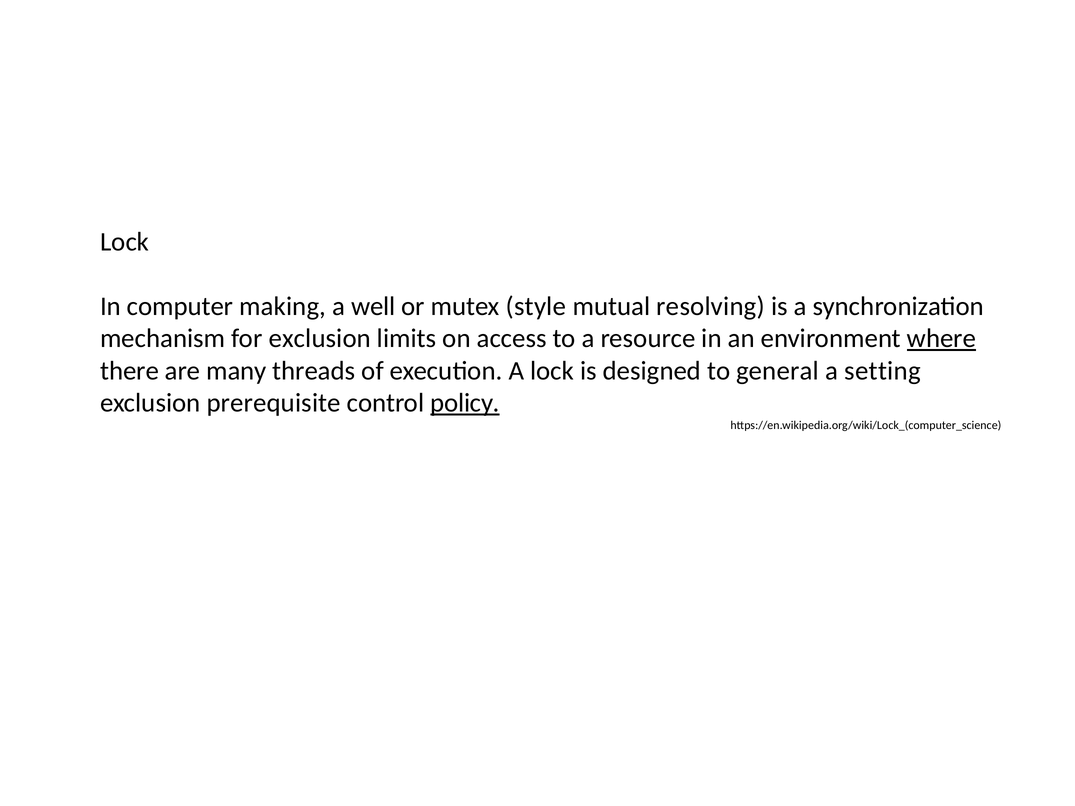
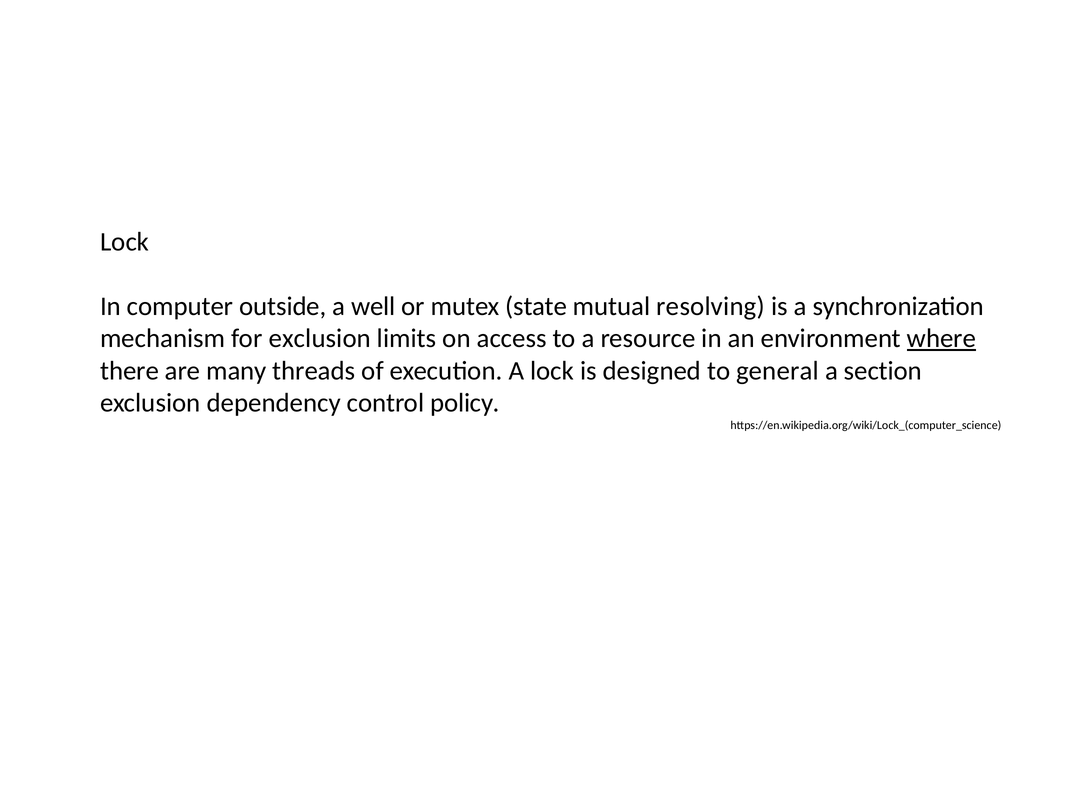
making: making -> outside
style: style -> state
setting: setting -> section
prerequisite: prerequisite -> dependency
policy underline: present -> none
